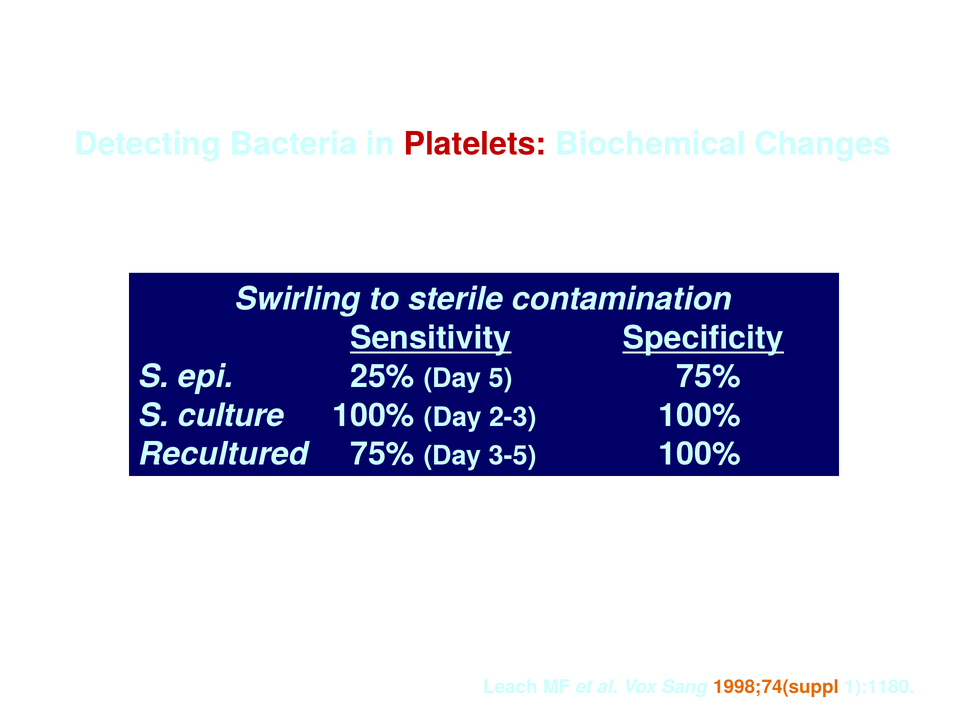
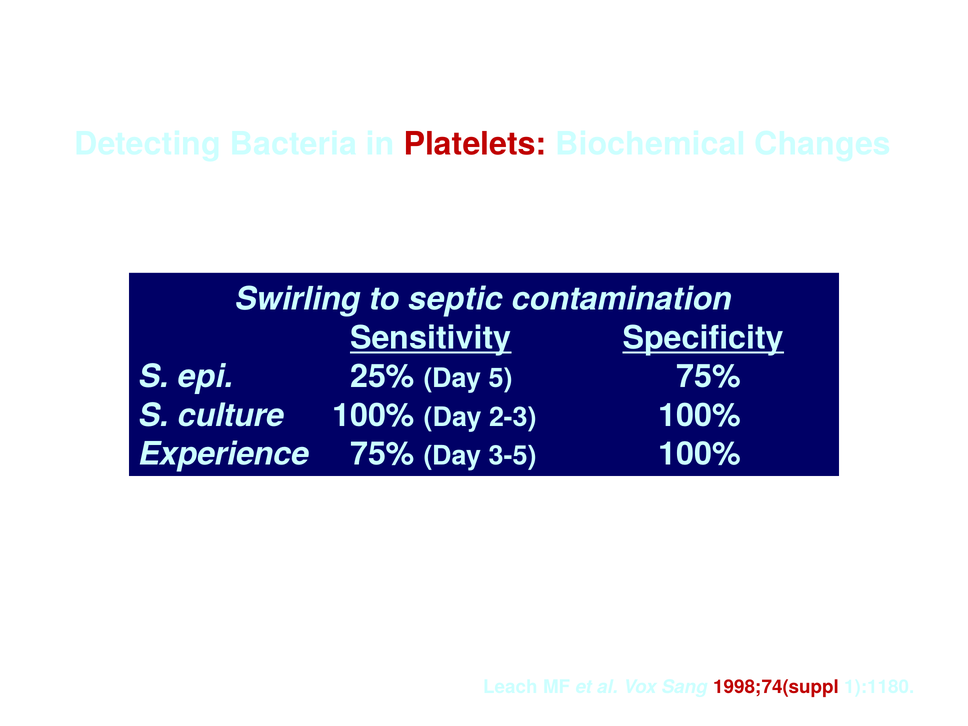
sterile: sterile -> septic
Recultured: Recultured -> Experience
1998;74(suppl colour: orange -> red
